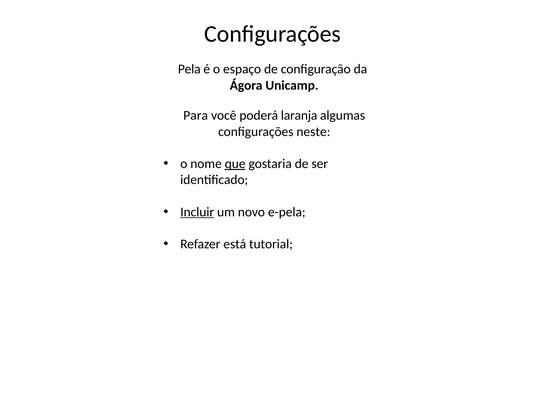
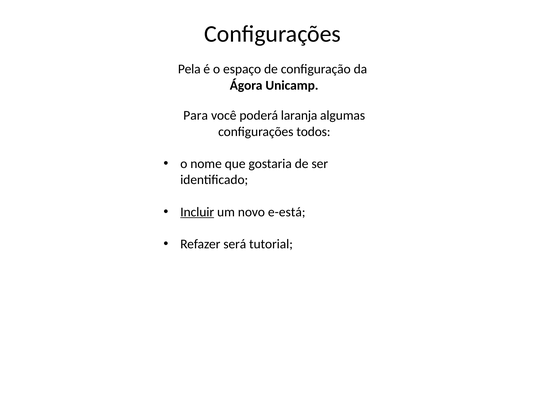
neste: neste -> todos
que underline: present -> none
e-pela: e-pela -> e-está
está: está -> será
